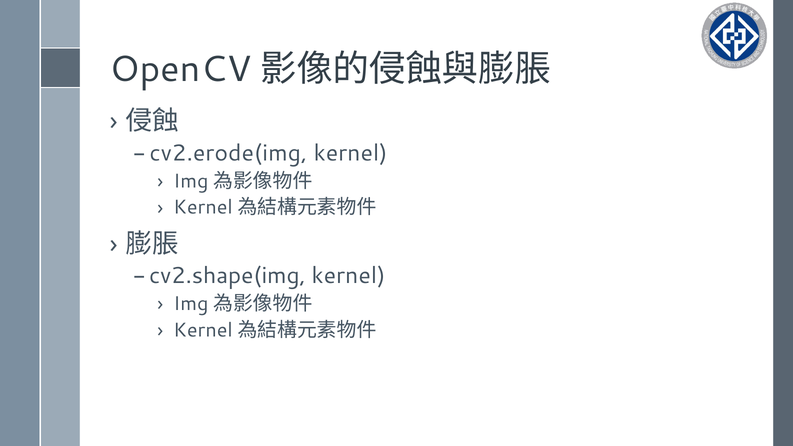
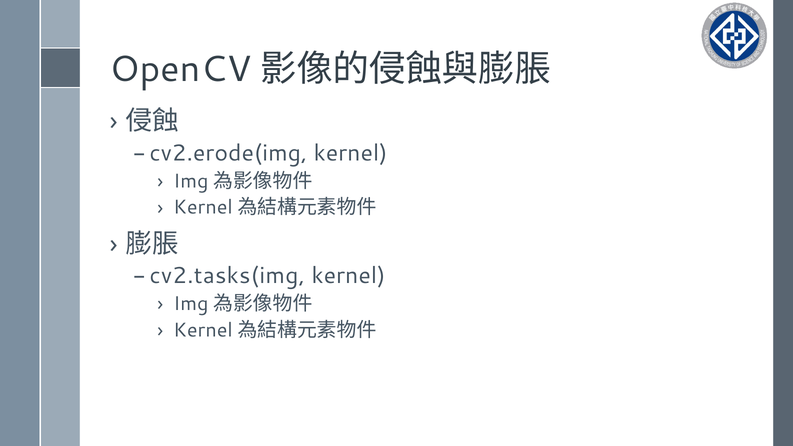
cv2.shape(img: cv2.shape(img -> cv2.tasks(img
